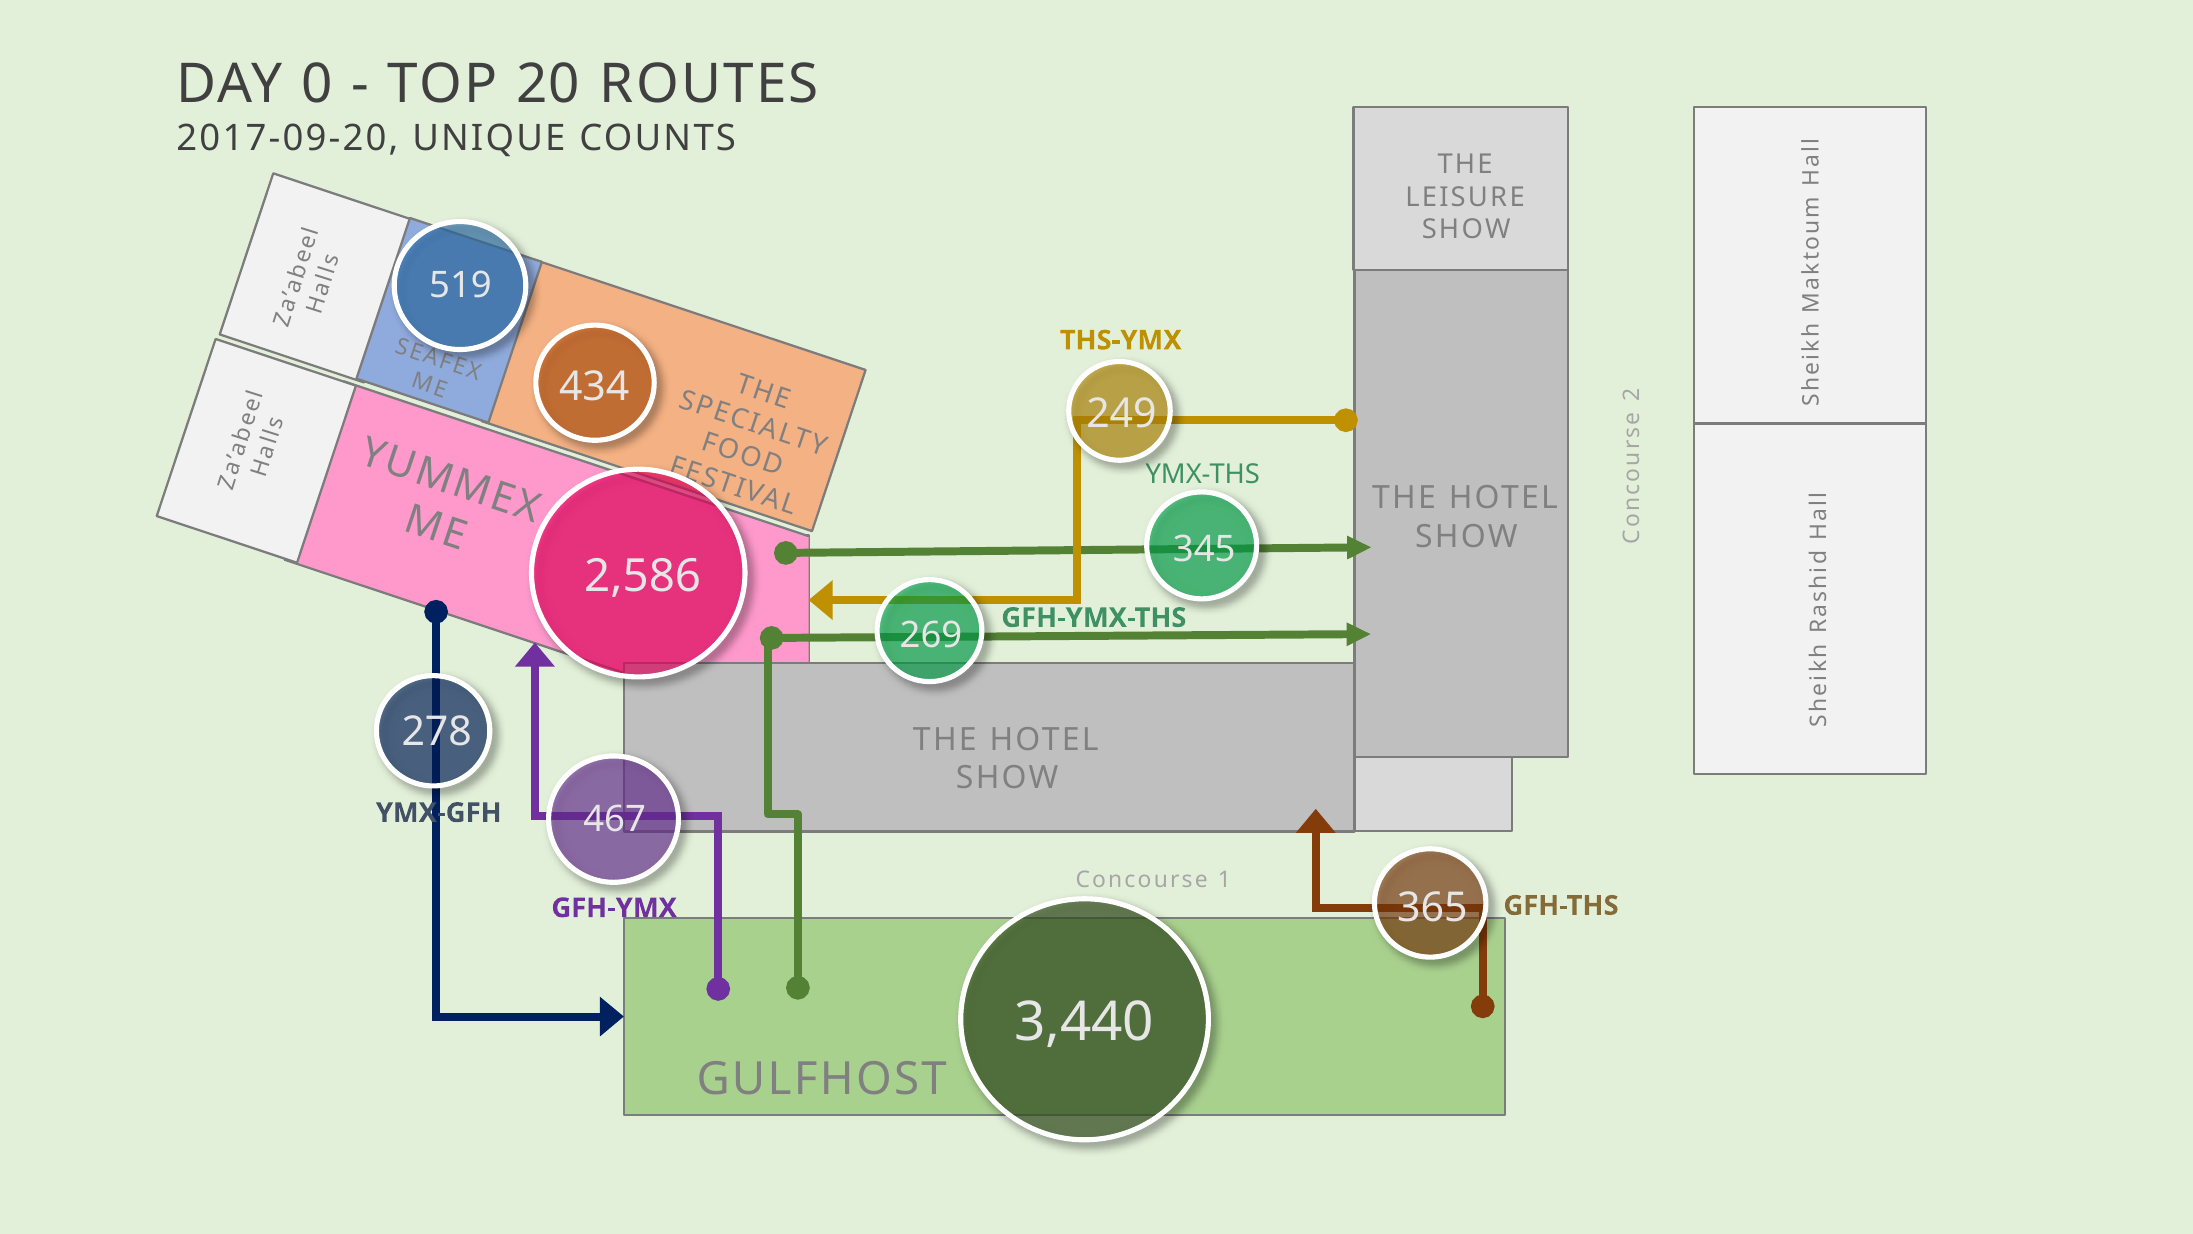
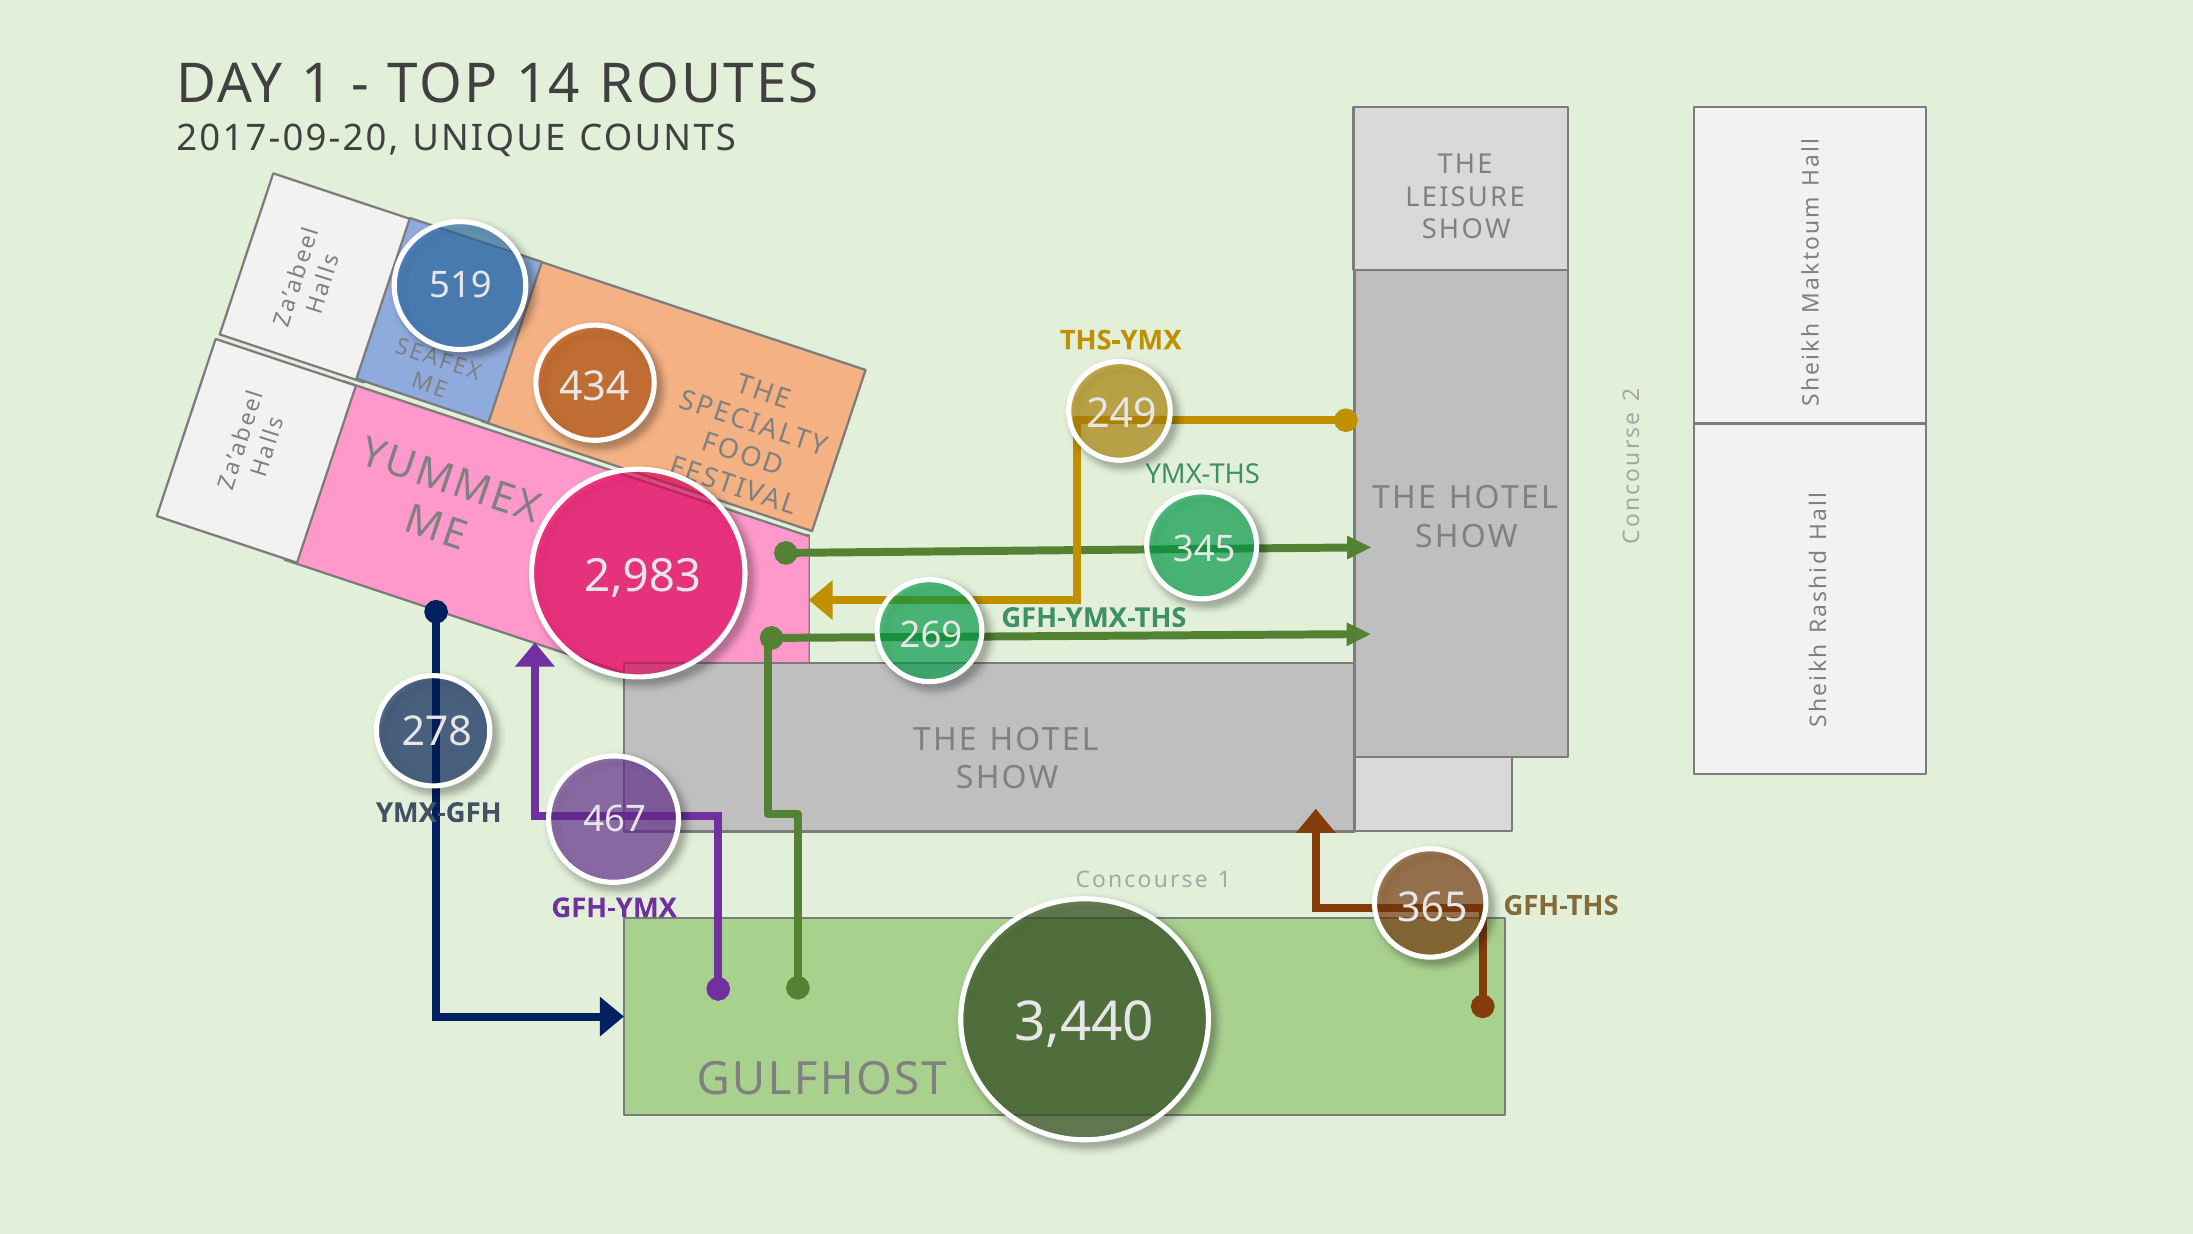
DAY 0: 0 -> 1
20: 20 -> 14
2,586: 2,586 -> 2,983
